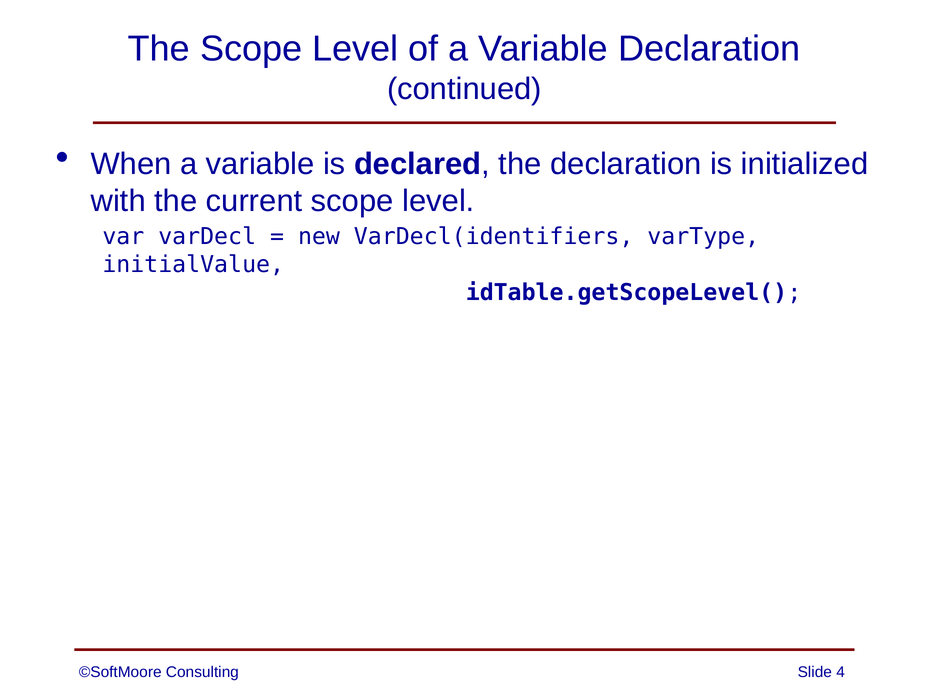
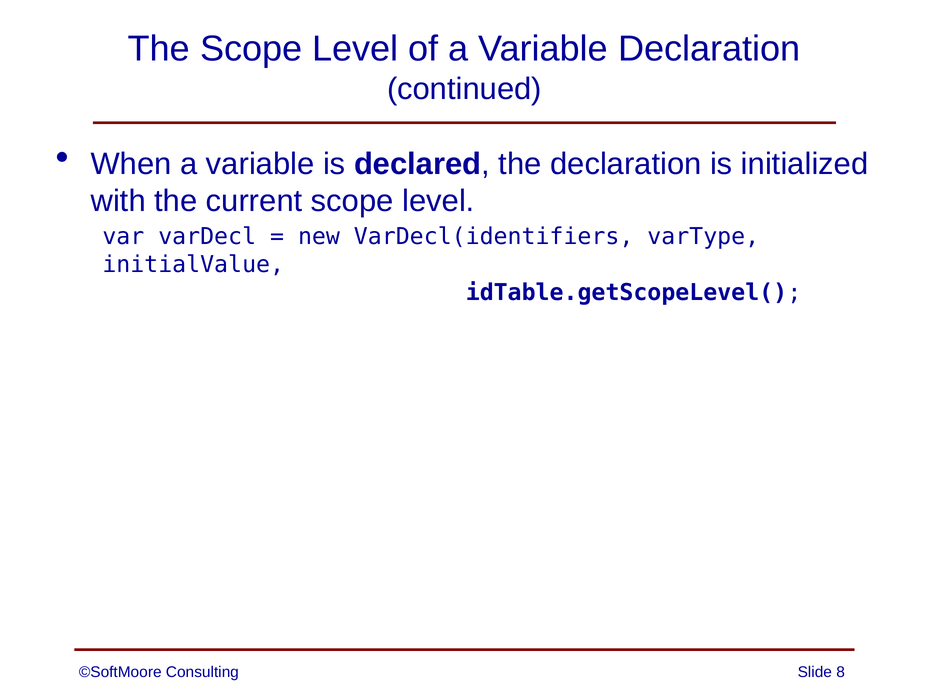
4: 4 -> 8
